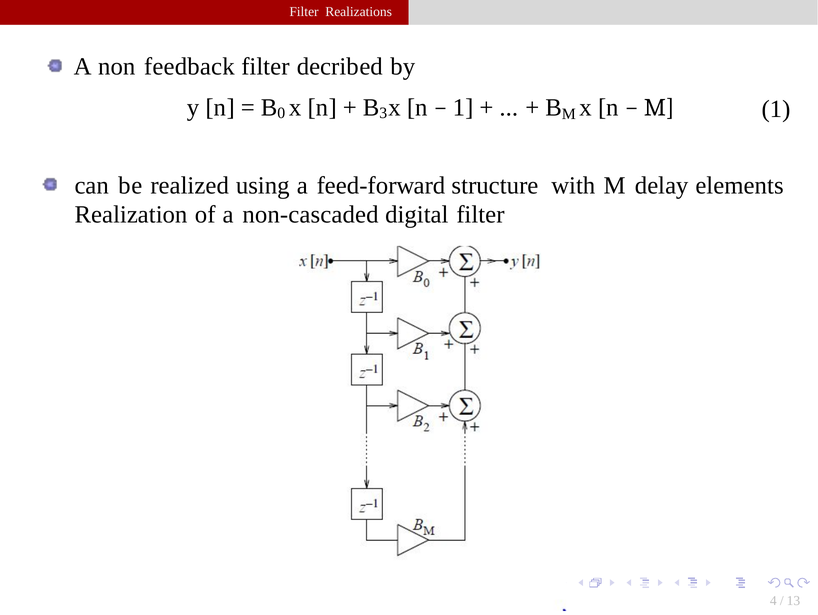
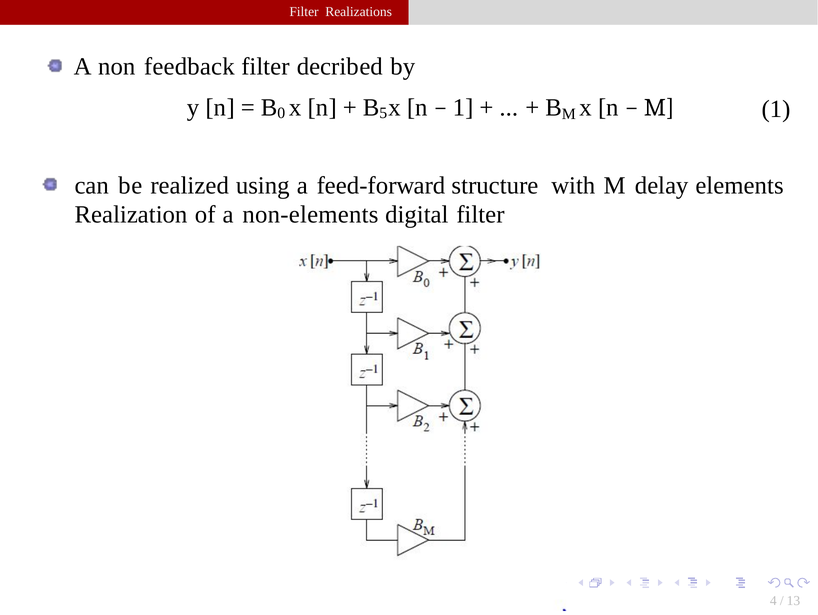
3: 3 -> 5
non-cascaded: non-cascaded -> non-elements
